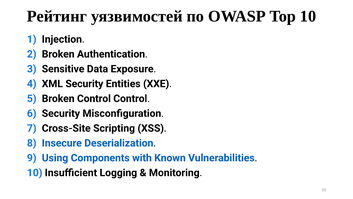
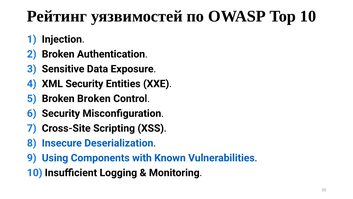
Broken Control: Control -> Broken
